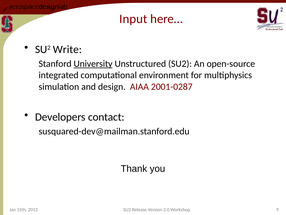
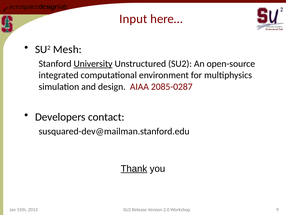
Write: Write -> Mesh
2001-0287: 2001-0287 -> 2085-0287
Thank underline: none -> present
